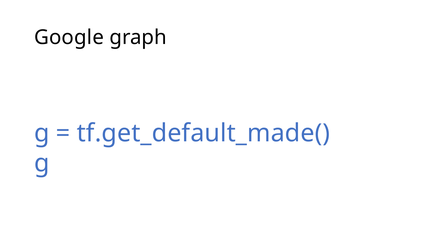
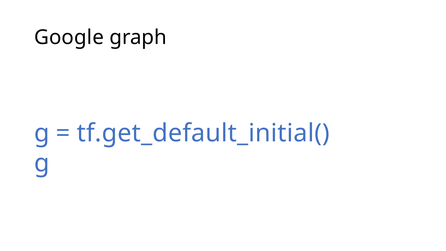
tf.get_default_made(: tf.get_default_made( -> tf.get_default_initial(
